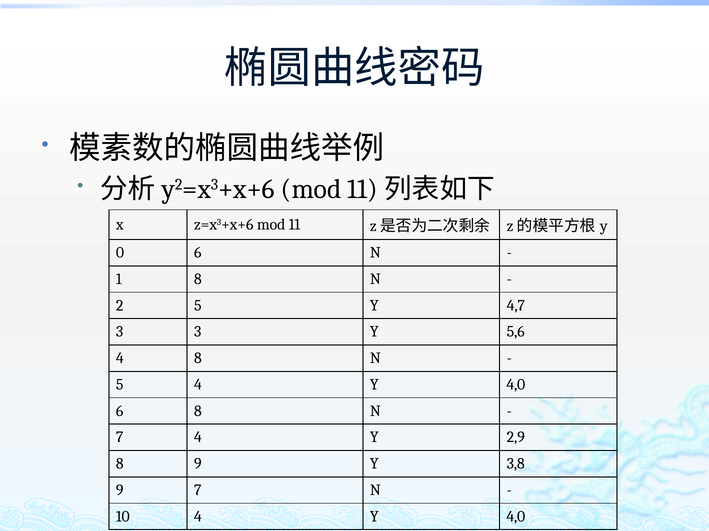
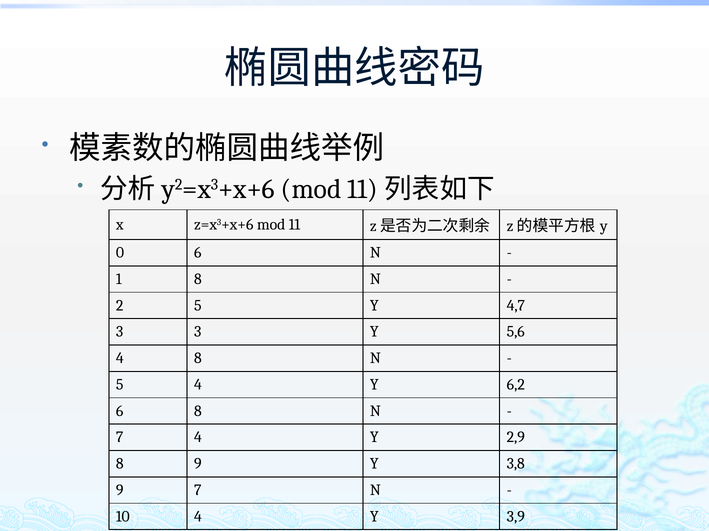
5 4 Y 4,0: 4,0 -> 6,2
10 4 Y 4,0: 4,0 -> 3,9
